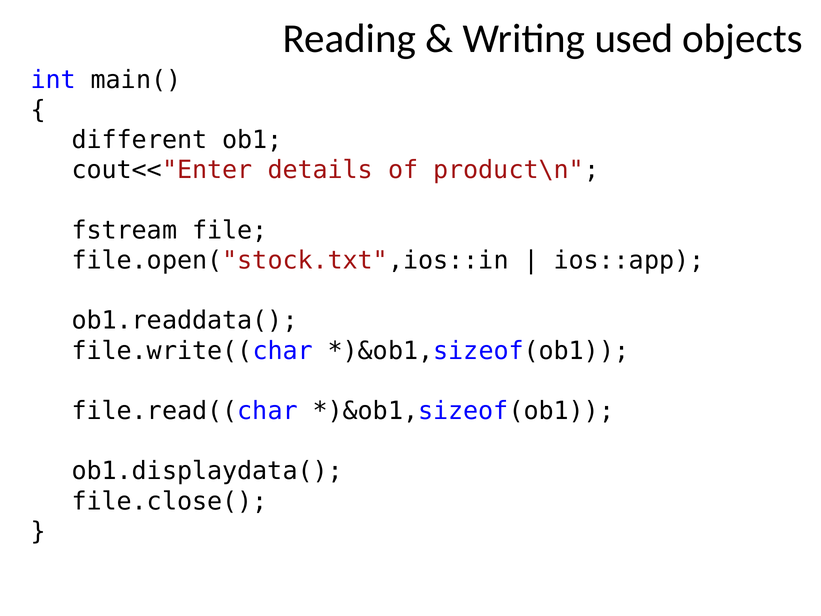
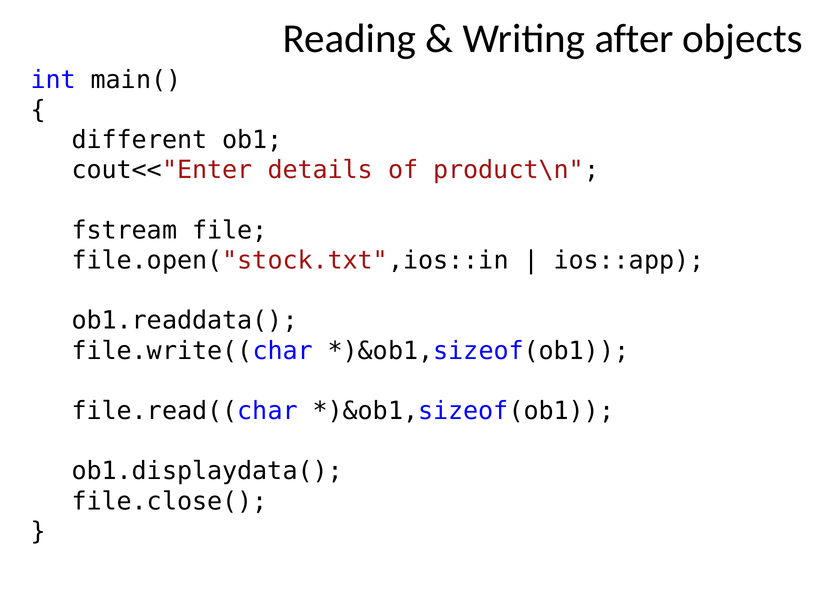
used: used -> after
